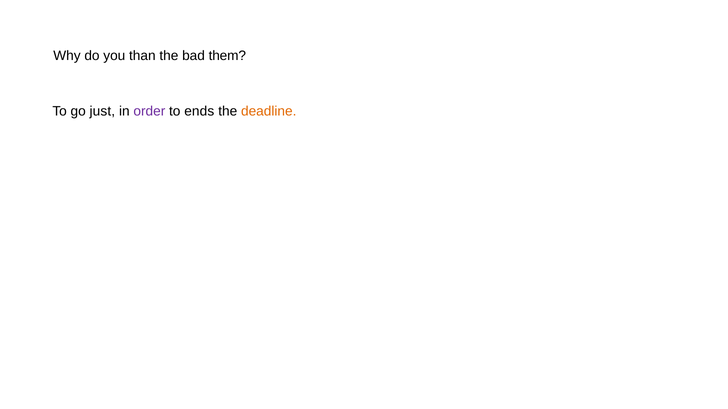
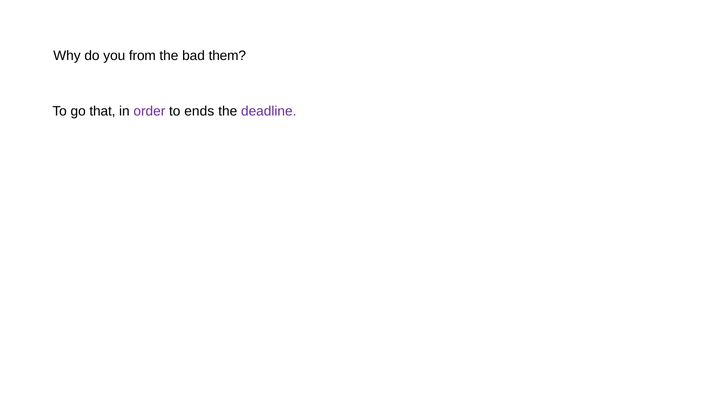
than: than -> from
just: just -> that
deadline colour: orange -> purple
